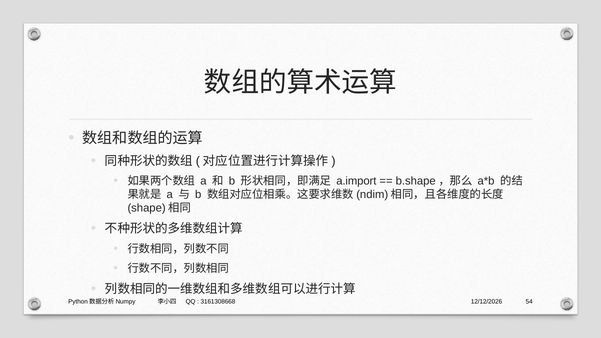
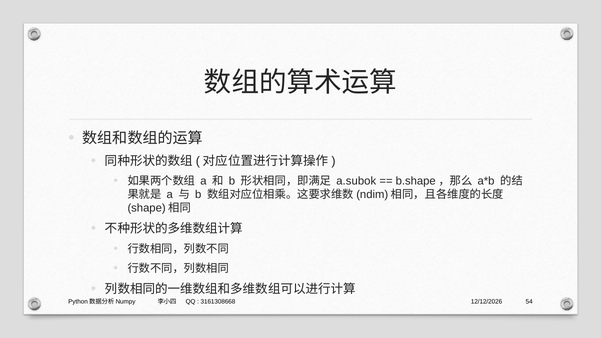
a.import: a.import -> a.subok
